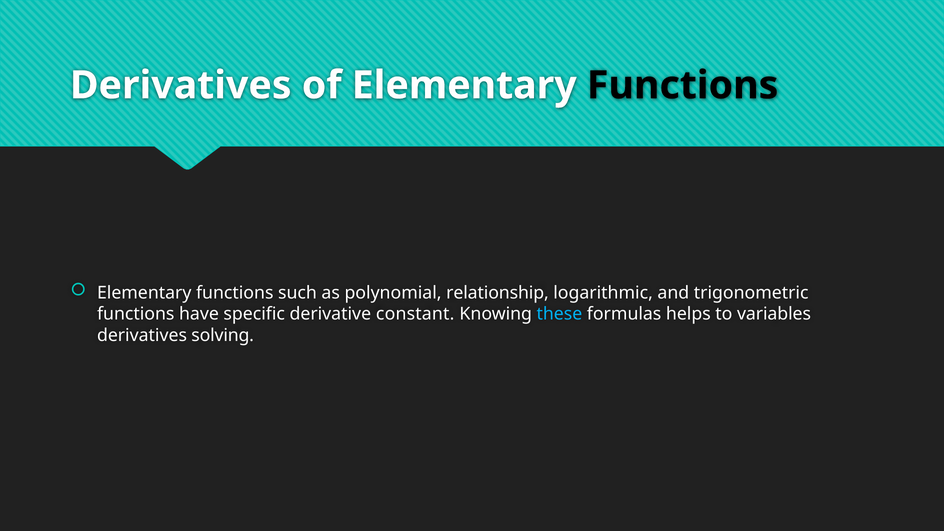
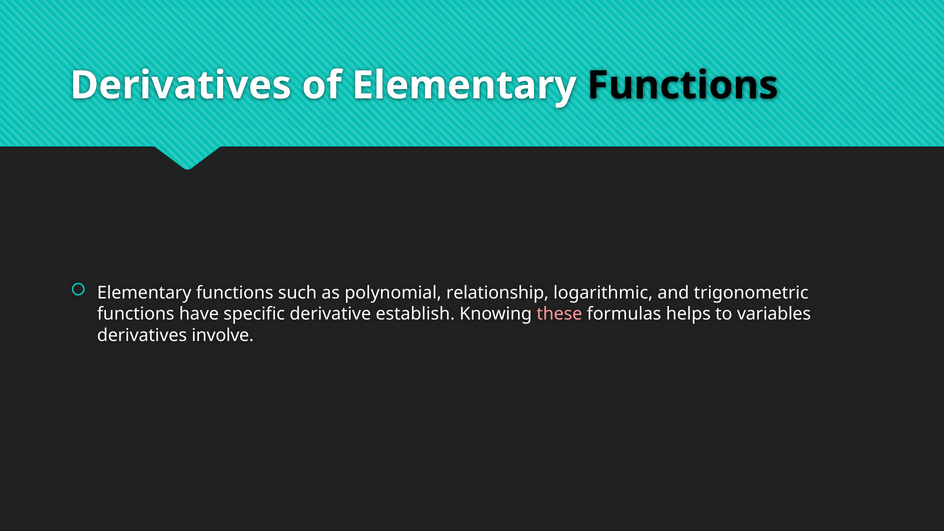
constant: constant -> establish
these colour: light blue -> pink
solving: solving -> involve
